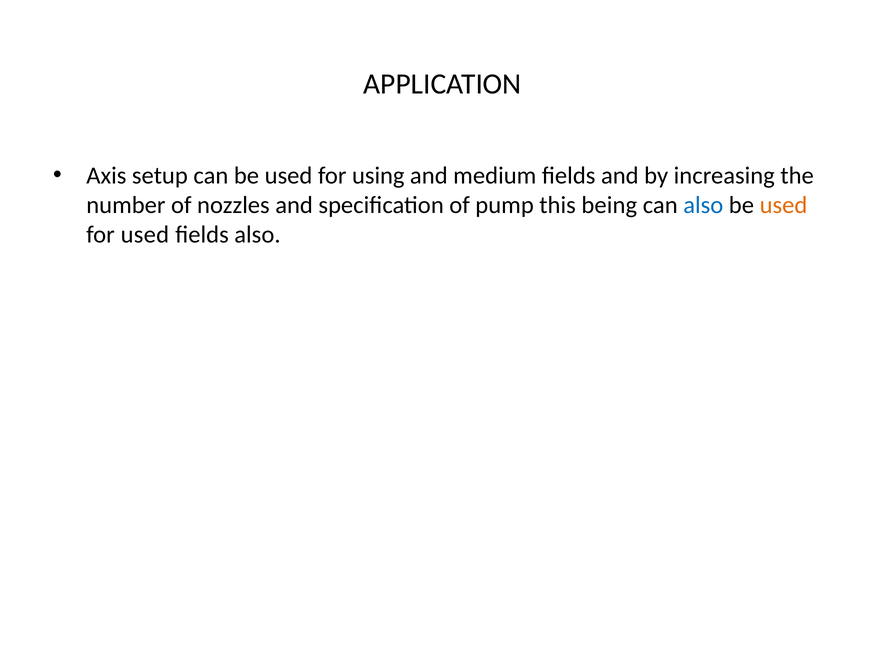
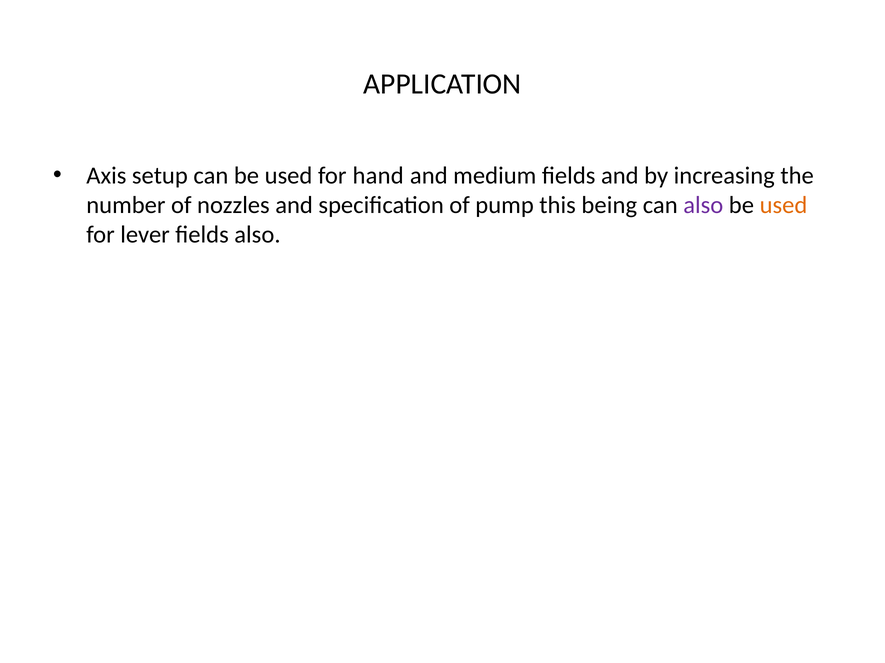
using: using -> hand
also at (703, 205) colour: blue -> purple
for used: used -> lever
